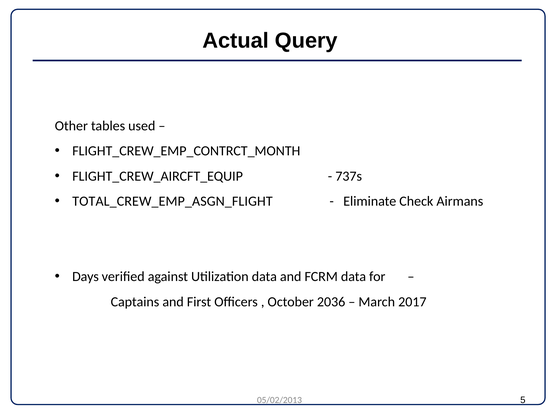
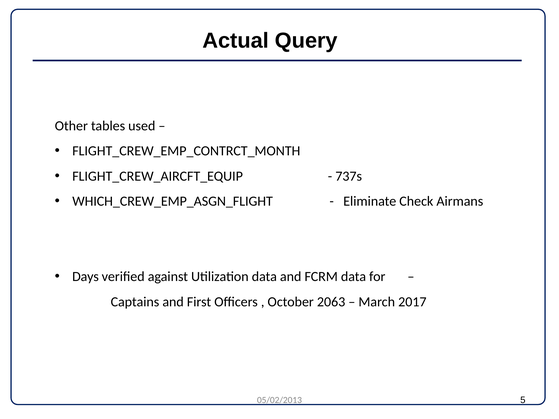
TOTAL_CREW_EMP_ASGN_FLIGHT: TOTAL_CREW_EMP_ASGN_FLIGHT -> WHICH_CREW_EMP_ASGN_FLIGHT
2036: 2036 -> 2063
